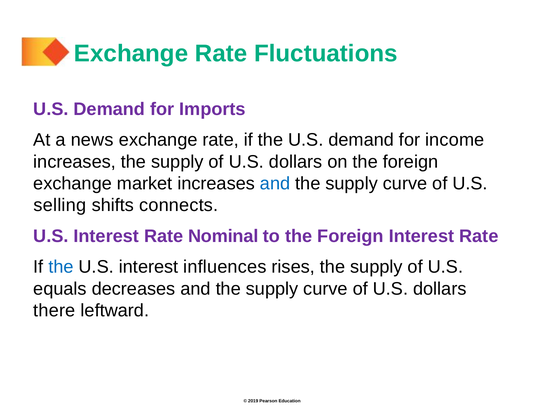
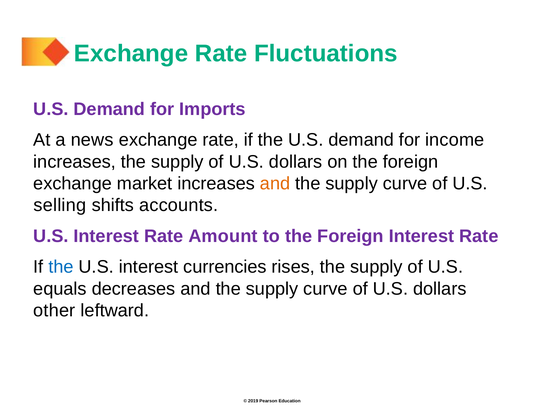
and at (275, 183) colour: blue -> orange
connects: connects -> accounts
Nominal: Nominal -> Amount
influences: influences -> currencies
there: there -> other
